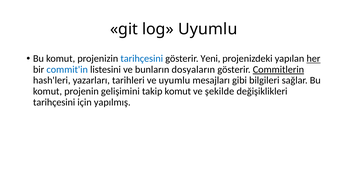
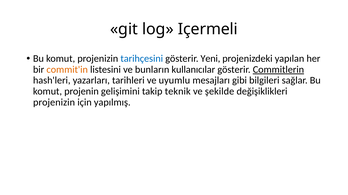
log Uyumlu: Uyumlu -> Içermeli
her underline: present -> none
commit'in colour: blue -> orange
dosyaların: dosyaların -> kullanıcılar
takip komut: komut -> teknik
tarihçesini at (54, 103): tarihçesini -> projenizin
